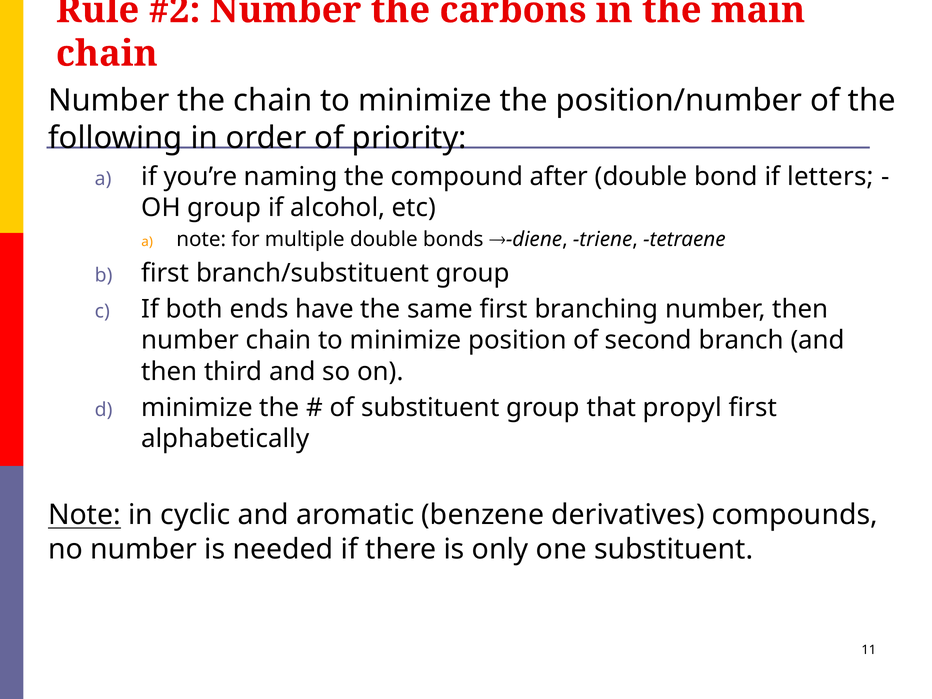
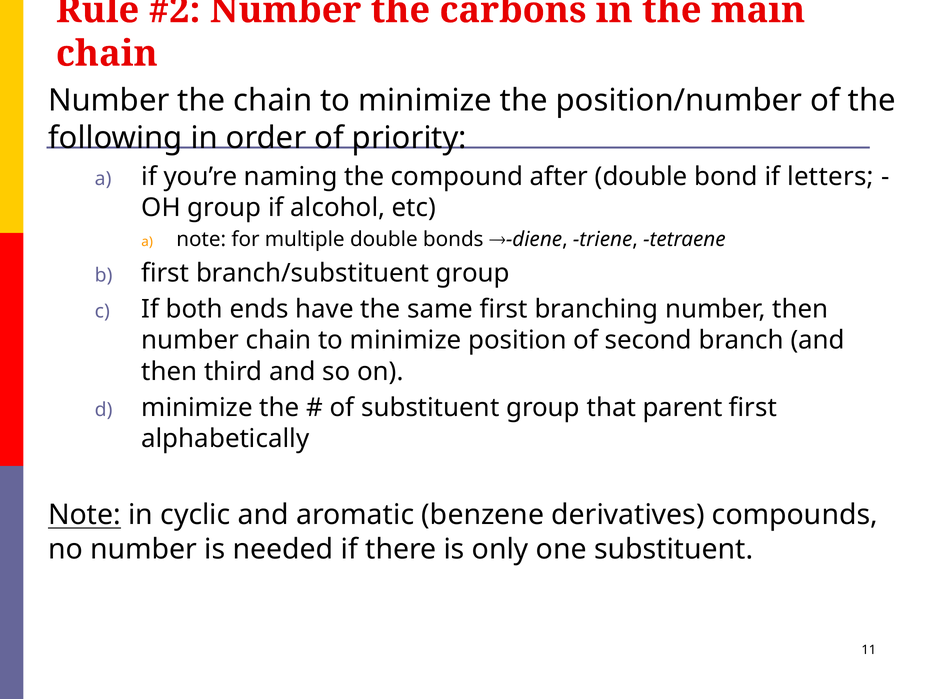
propyl: propyl -> parent
